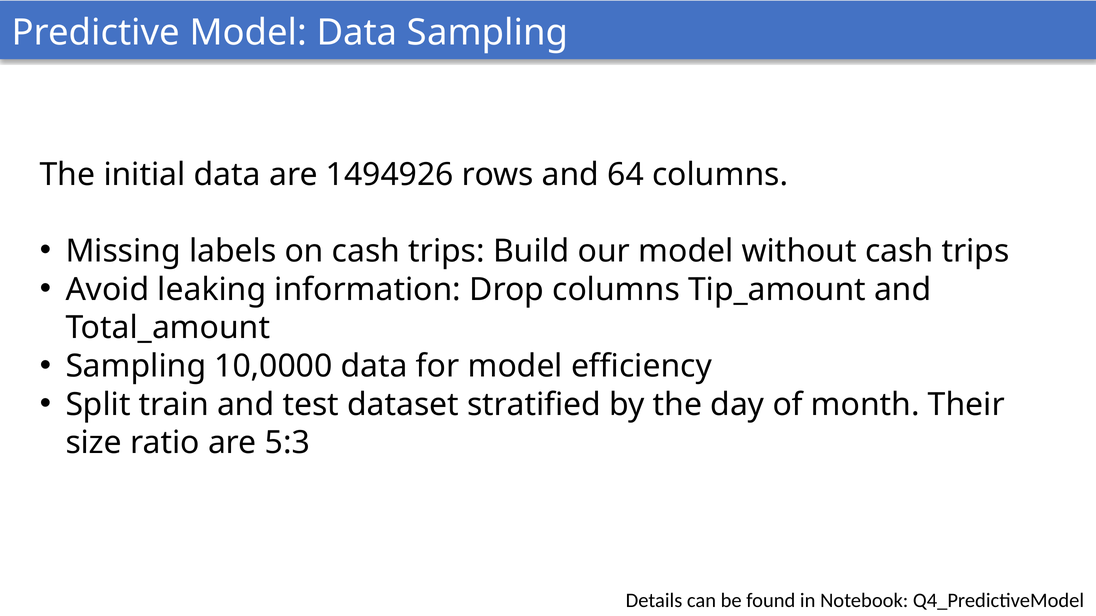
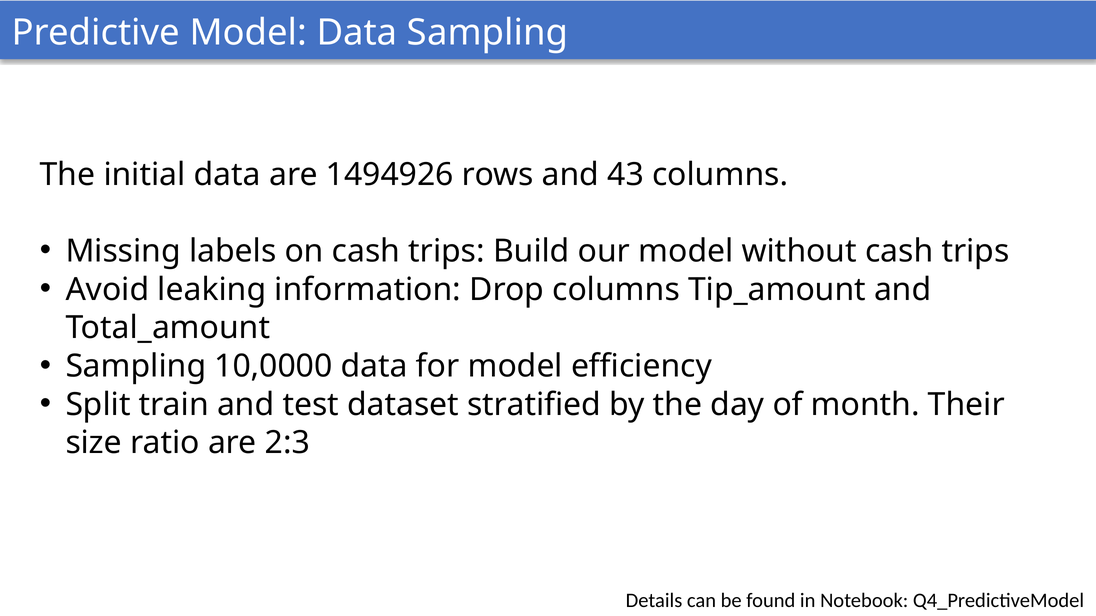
64: 64 -> 43
5:3: 5:3 -> 2:3
